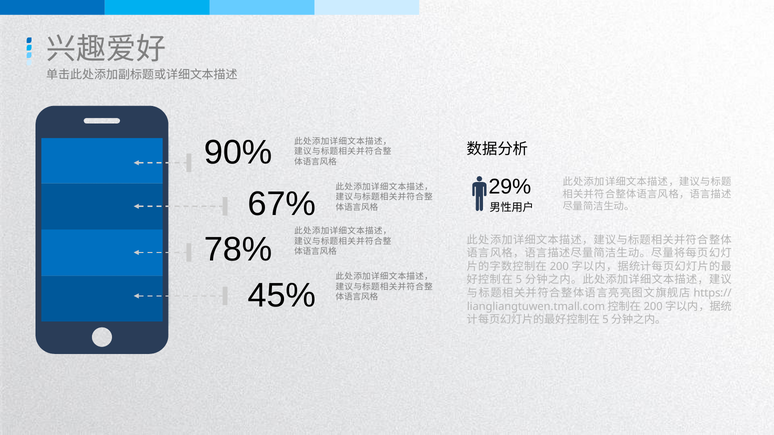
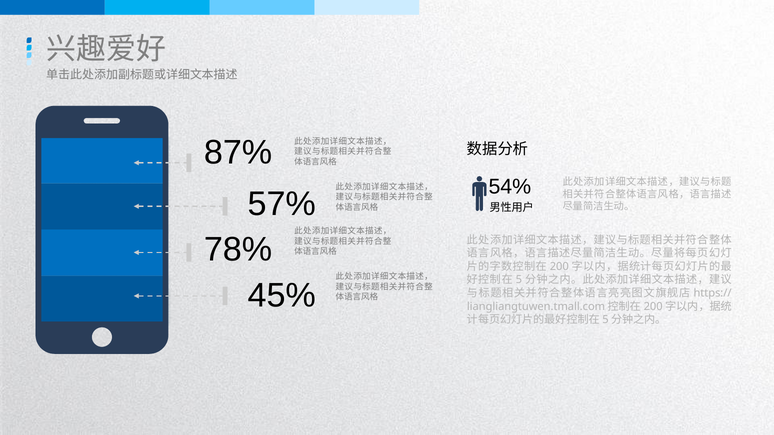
90%: 90% -> 87%
29%: 29% -> 54%
67%: 67% -> 57%
